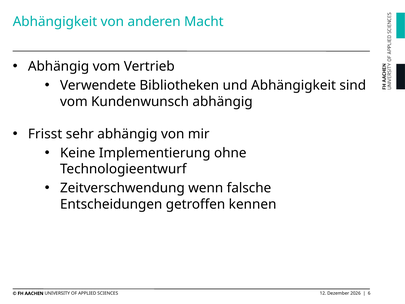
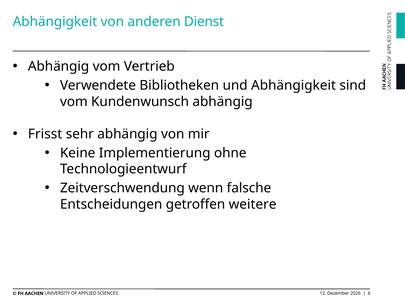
Macht: Macht -> Dienst
kennen: kennen -> weitere
